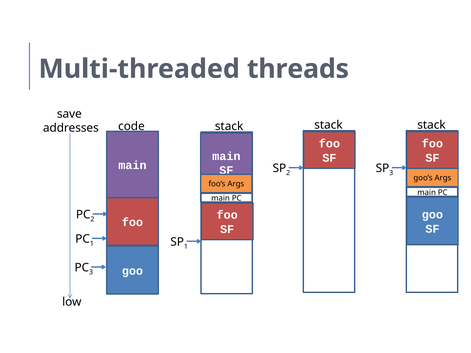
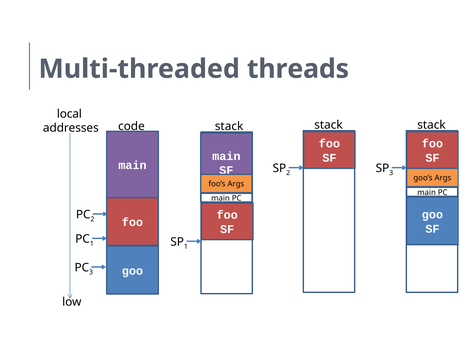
save: save -> local
